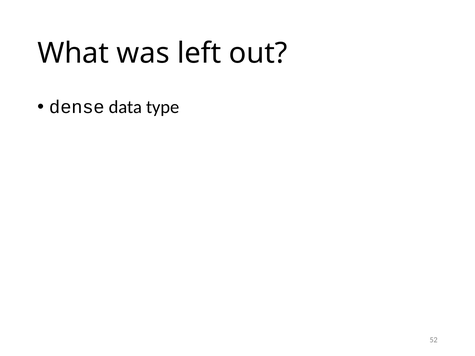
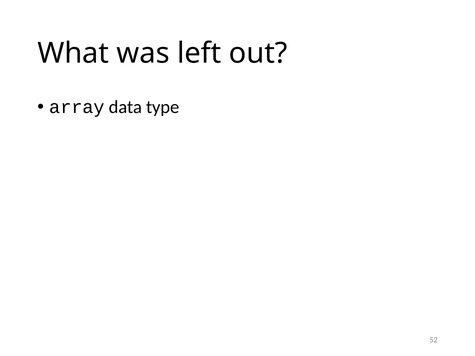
dense: dense -> array
